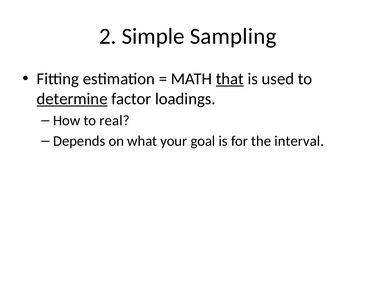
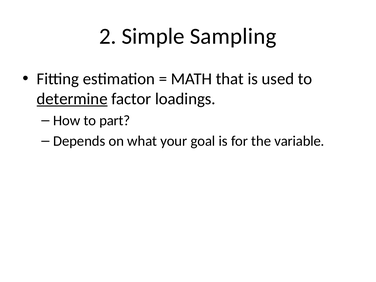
that underline: present -> none
real: real -> part
interval: interval -> variable
